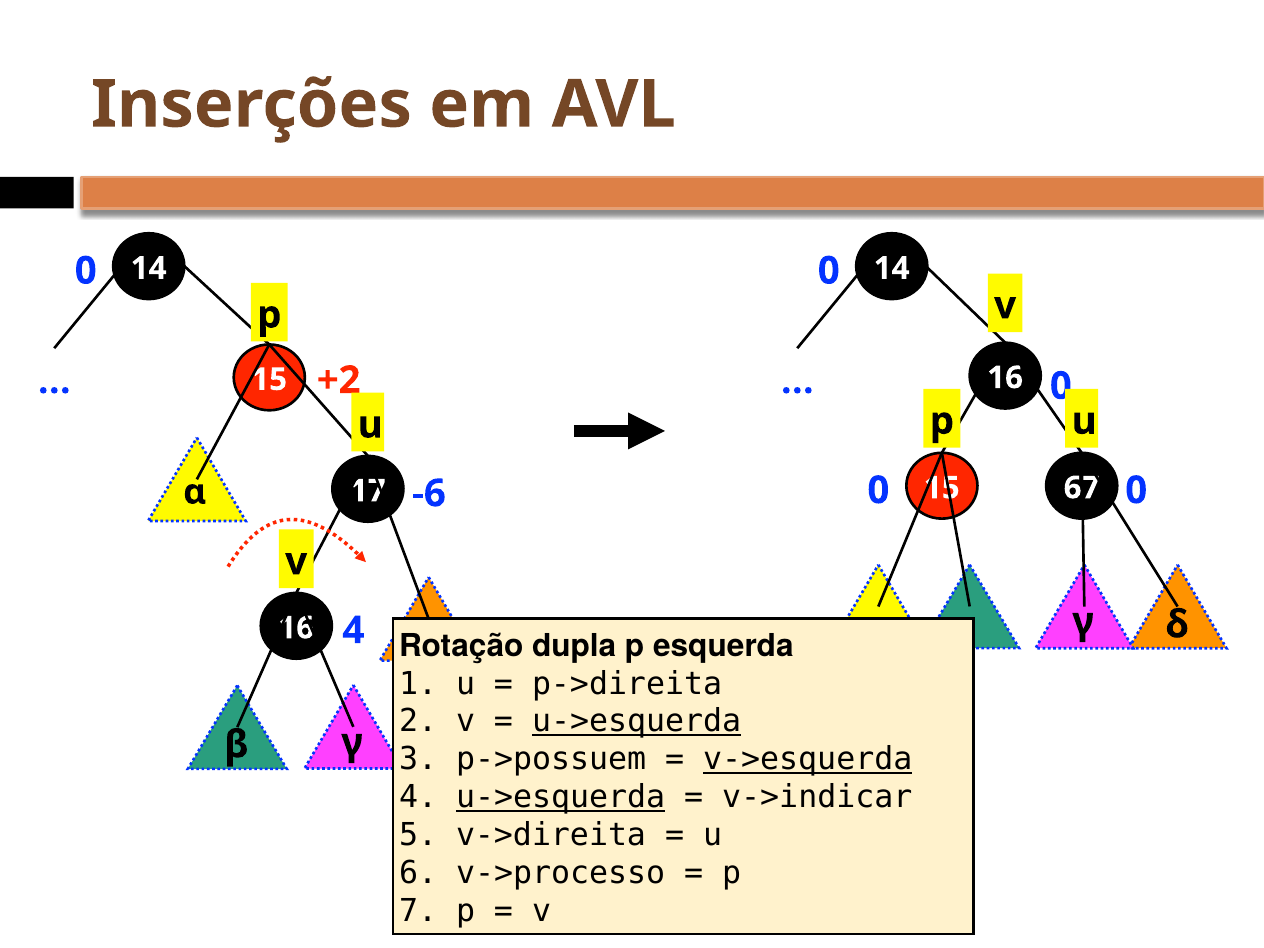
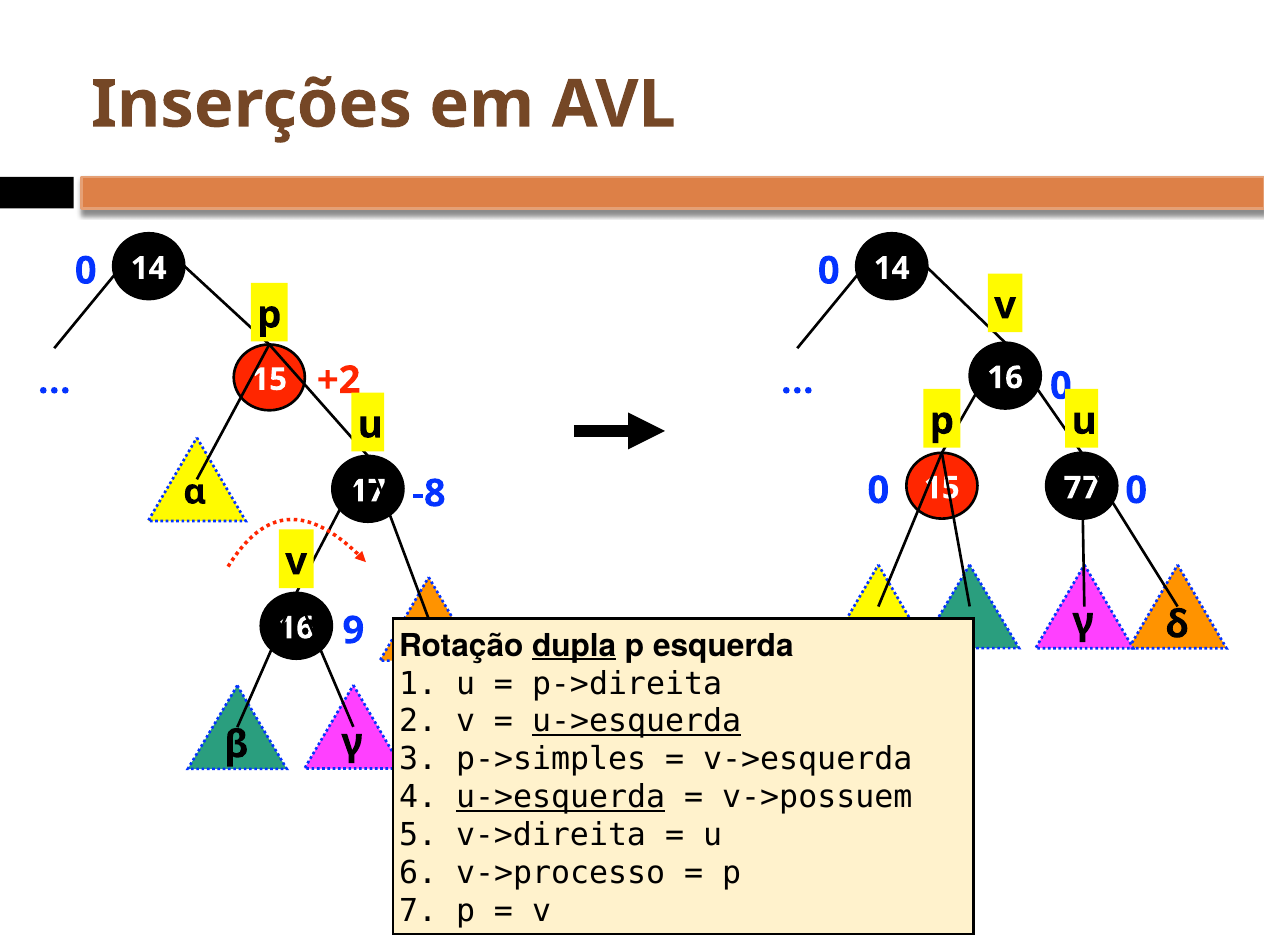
67: 67 -> 77
-6: -6 -> -8
16 4: 4 -> 9
dupla underline: none -> present
p->possuem: p->possuem -> p->simples
v->esquerda underline: present -> none
v->indicar: v->indicar -> v->possuem
